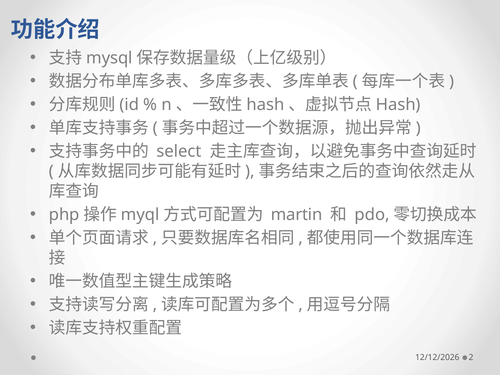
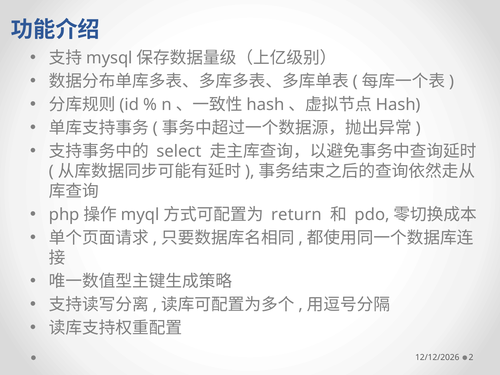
martin: martin -> return
